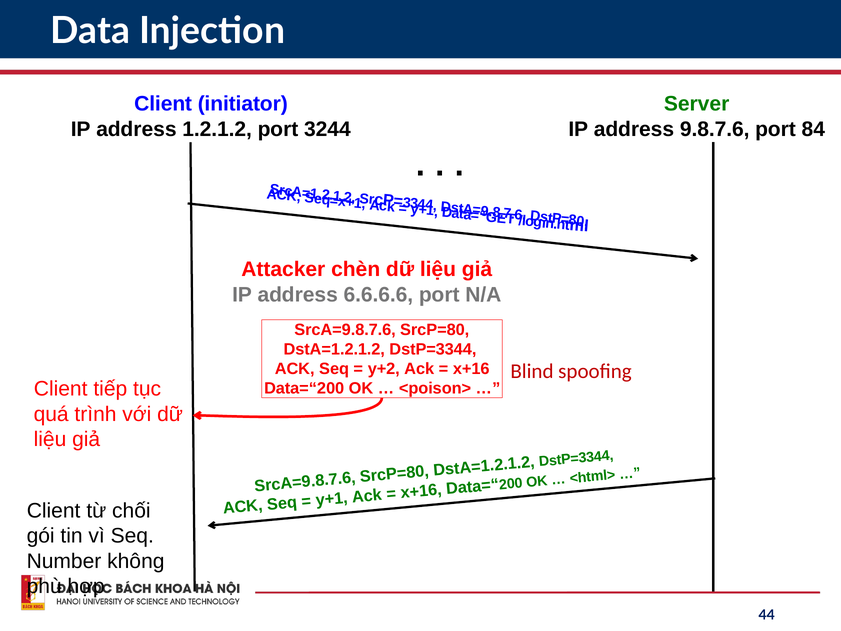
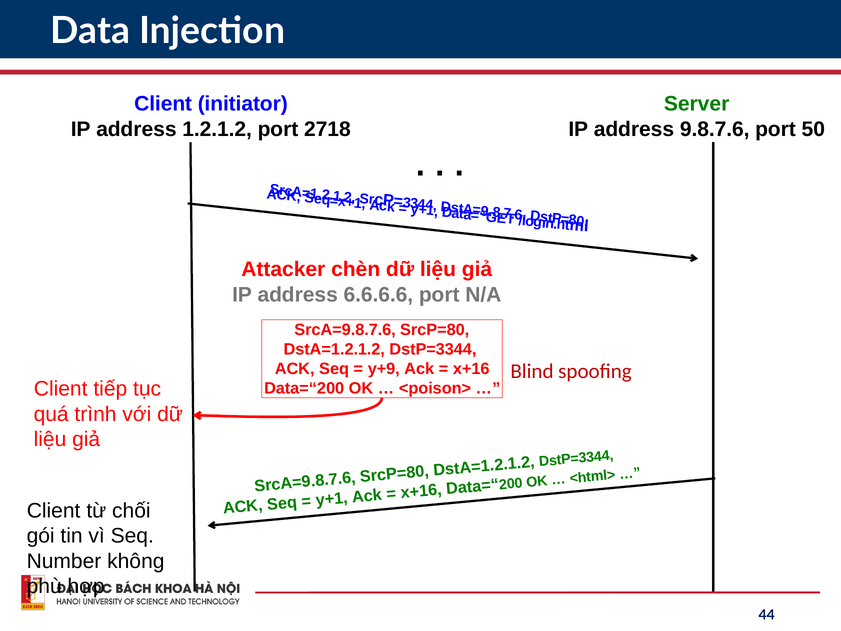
3244: 3244 -> 2718
84: 84 -> 50
y+2: y+2 -> y+9
